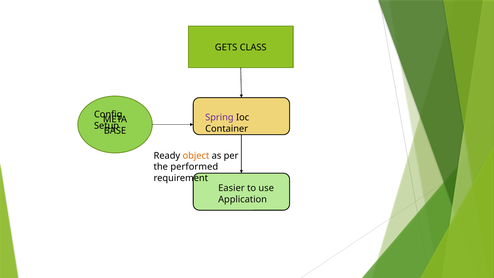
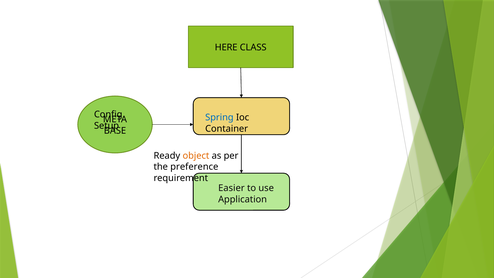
GETS: GETS -> HERE
Spring colour: purple -> blue
performed: performed -> preference
